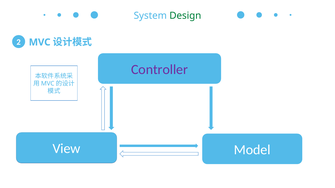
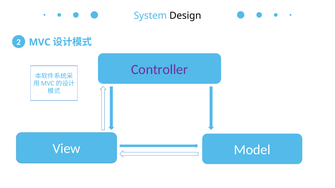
Design colour: green -> black
